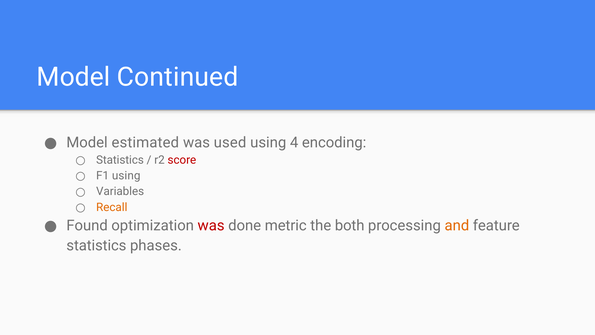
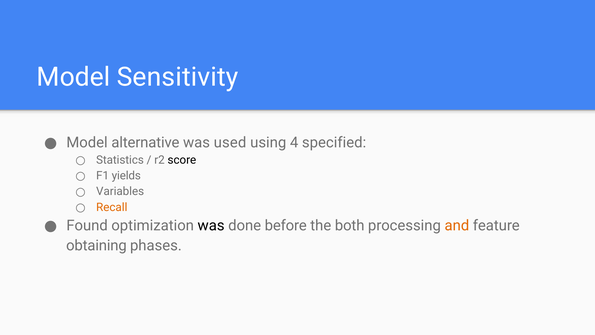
Continued: Continued -> Sensitivity
estimated: estimated -> alternative
encoding: encoding -> specified
score colour: red -> black
F1 using: using -> yields
was at (211, 225) colour: red -> black
metric: metric -> before
statistics at (96, 245): statistics -> obtaining
